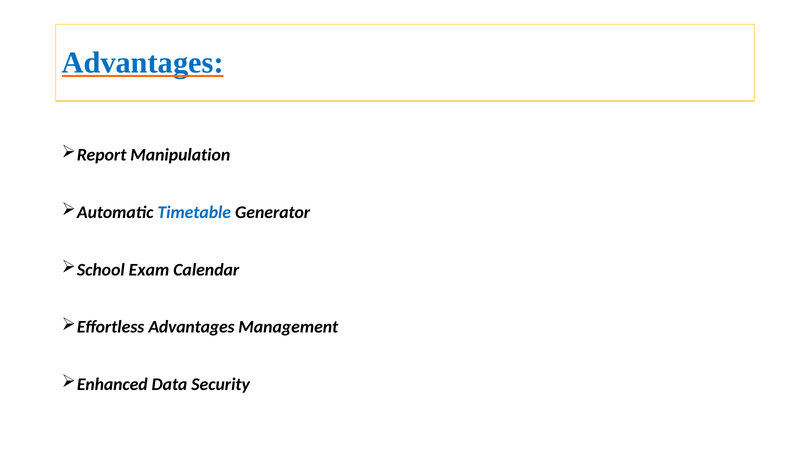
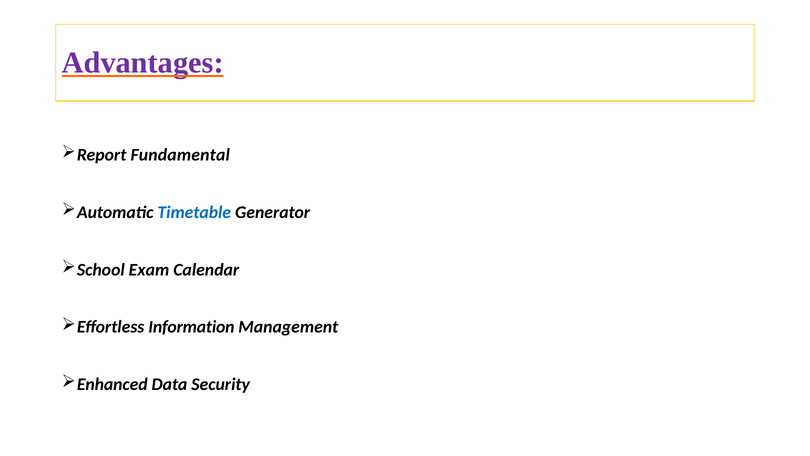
Advantages at (143, 62) colour: blue -> purple
Manipulation: Manipulation -> Fundamental
Effortless Advantages: Advantages -> Information
